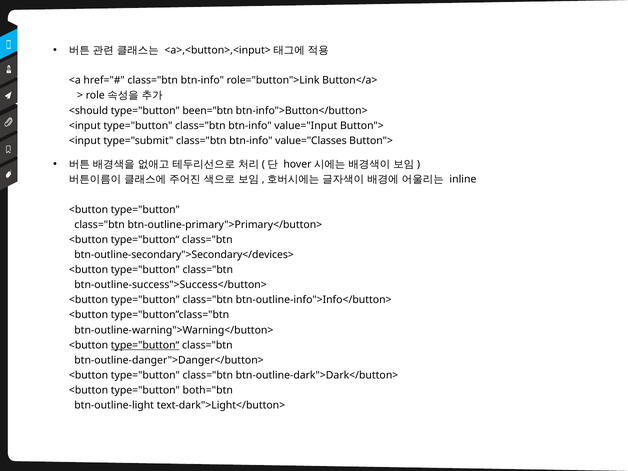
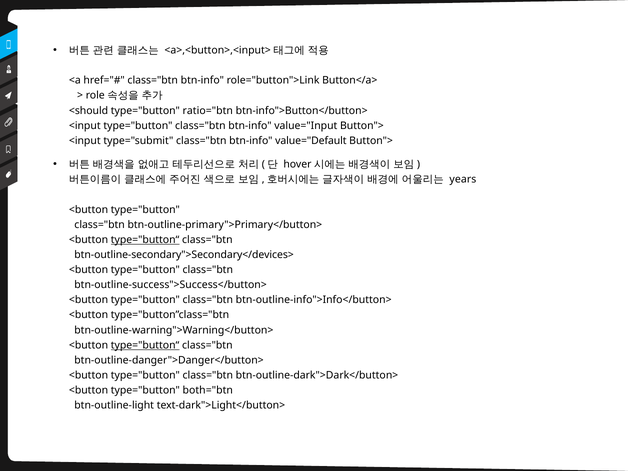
been="btn: been="btn -> ratio="btn
value="Classes: value="Classes -> value="Default
inline: inline -> years
type="button“ at (145, 240) underline: none -> present
